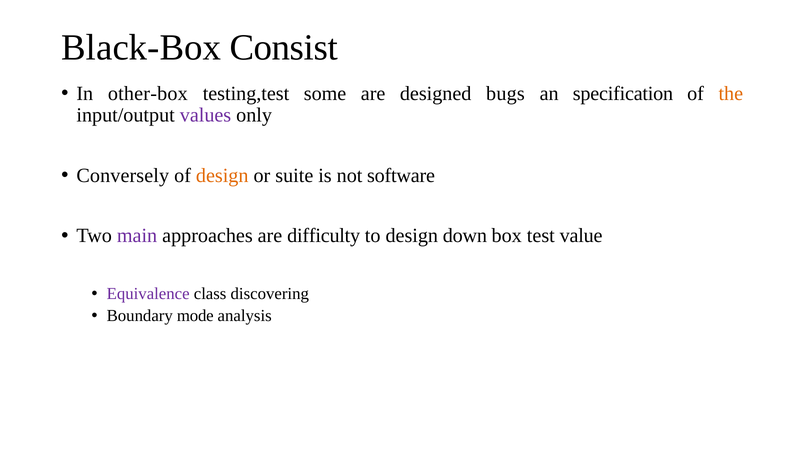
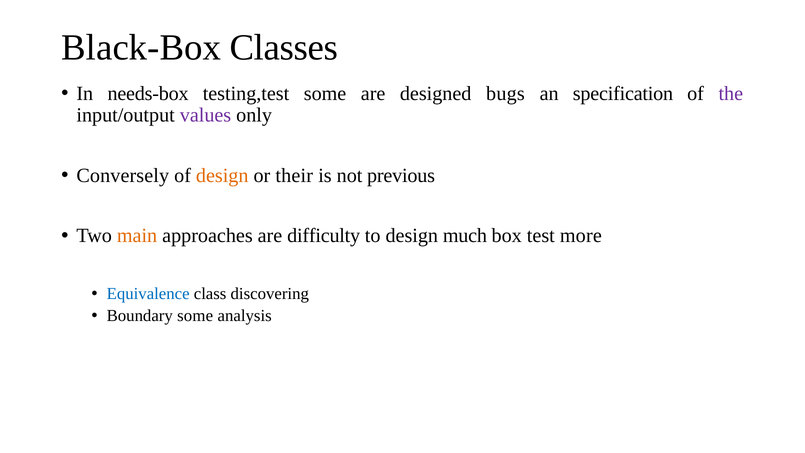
Consist: Consist -> Classes
other-box: other-box -> needs-box
the colour: orange -> purple
suite: suite -> their
software: software -> previous
main colour: purple -> orange
down: down -> much
value: value -> more
Equivalence colour: purple -> blue
Boundary mode: mode -> some
